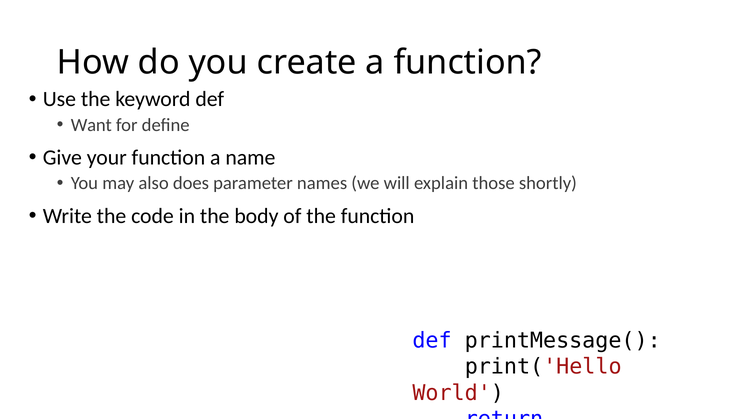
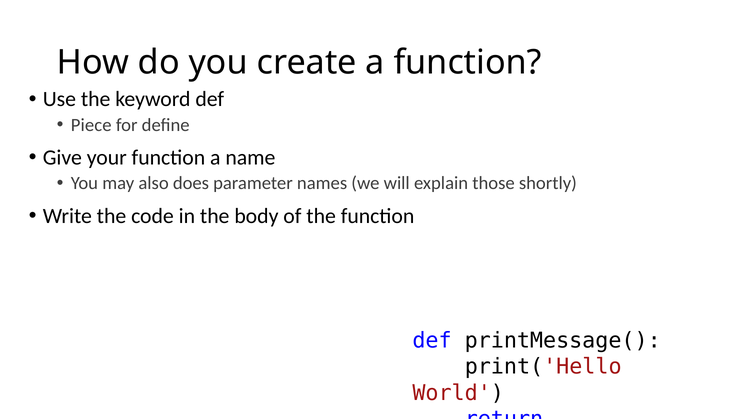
Want: Want -> Piece
